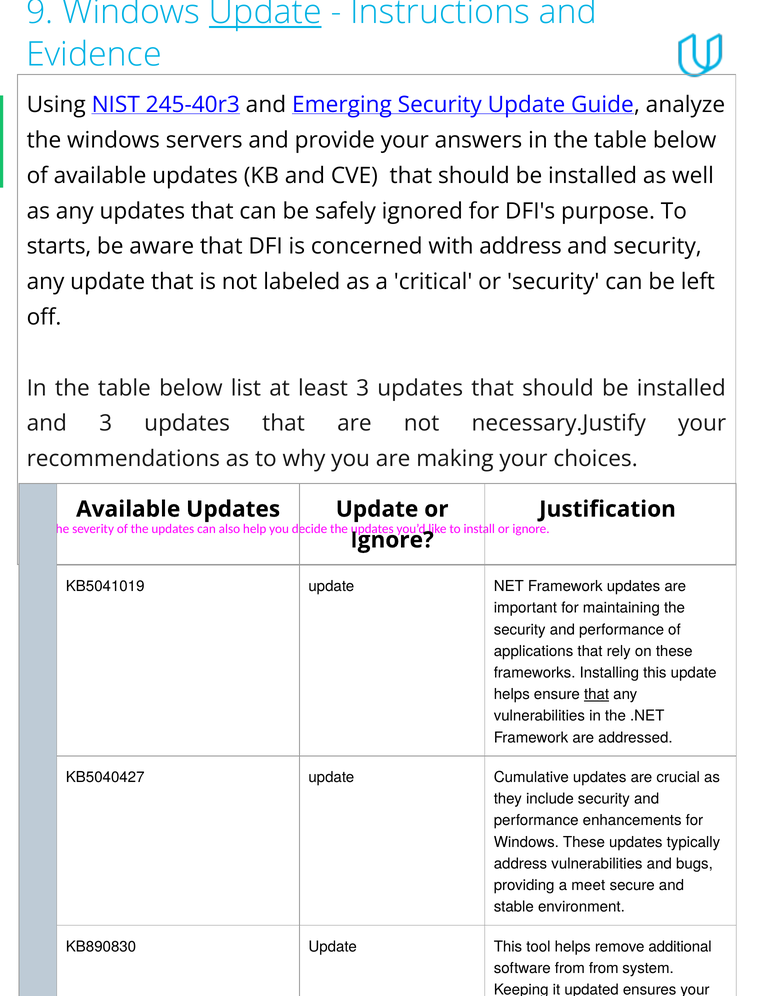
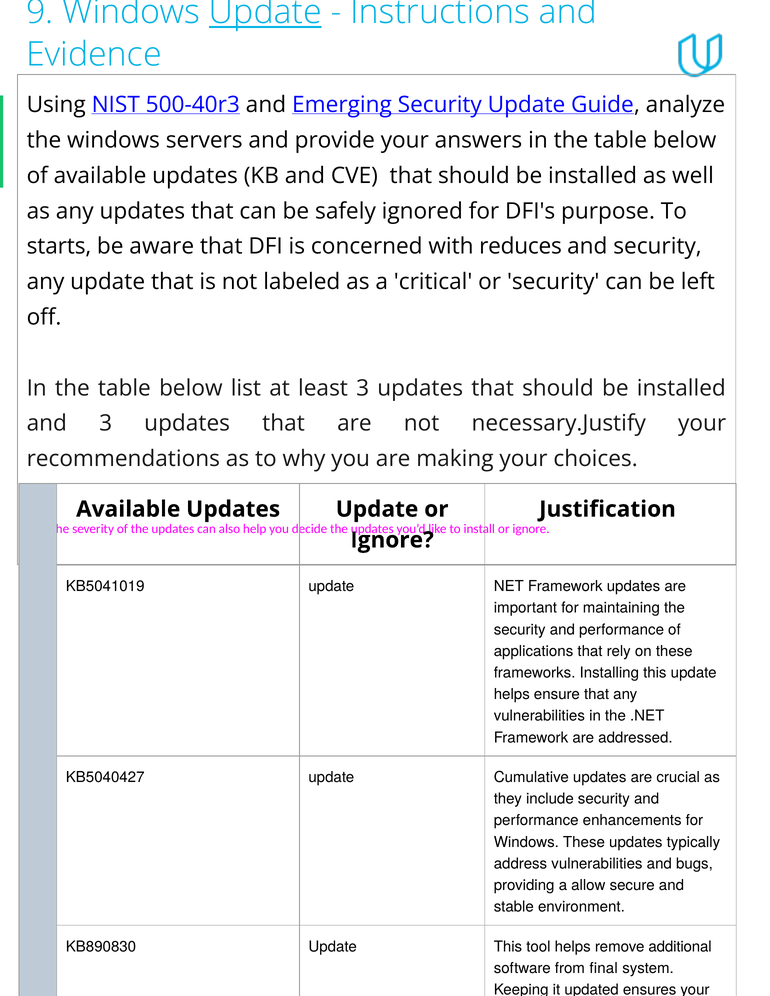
245-40r3: 245-40r3 -> 500-40r3
with address: address -> reduces
that at (597, 695) underline: present -> none
meet: meet -> allow
from from: from -> final
